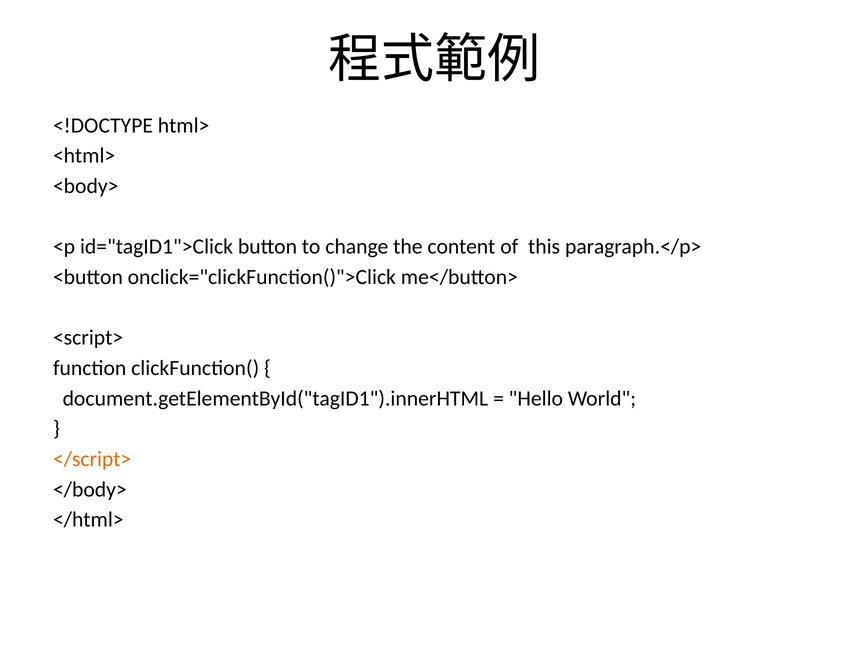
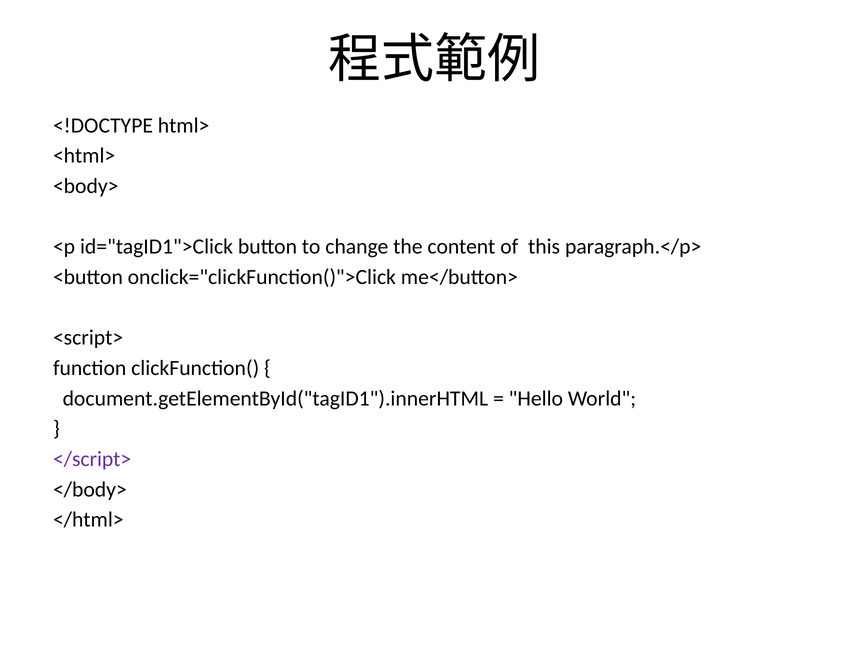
</script> colour: orange -> purple
